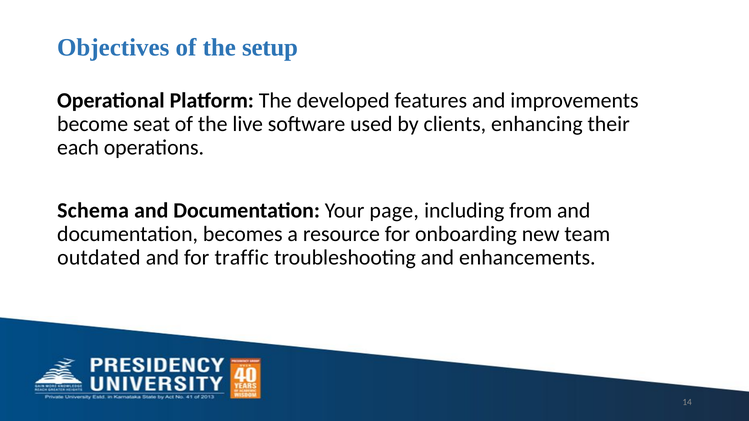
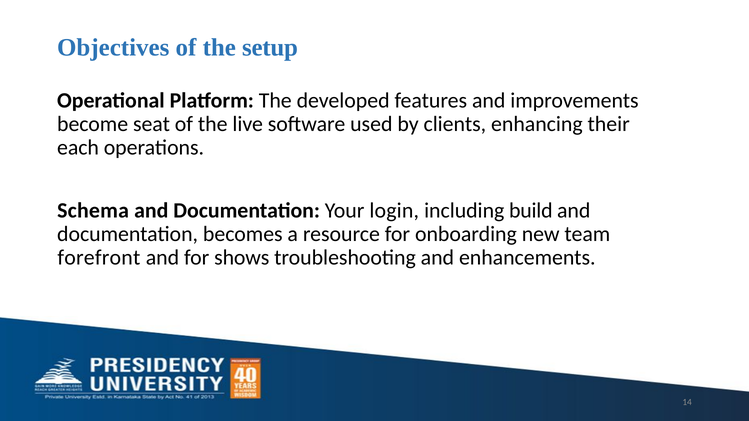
page: page -> login
from: from -> build
outdated: outdated -> forefront
traffic: traffic -> shows
